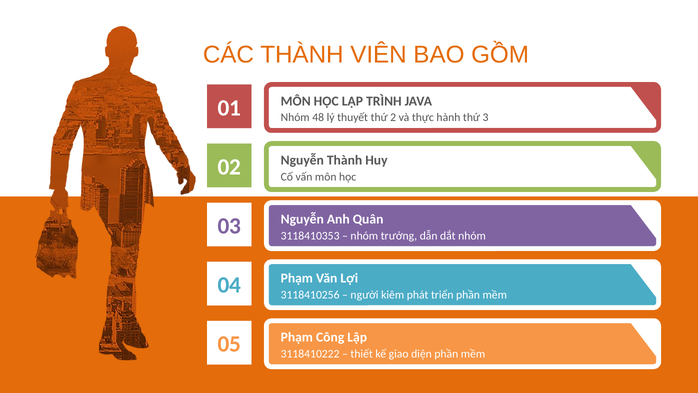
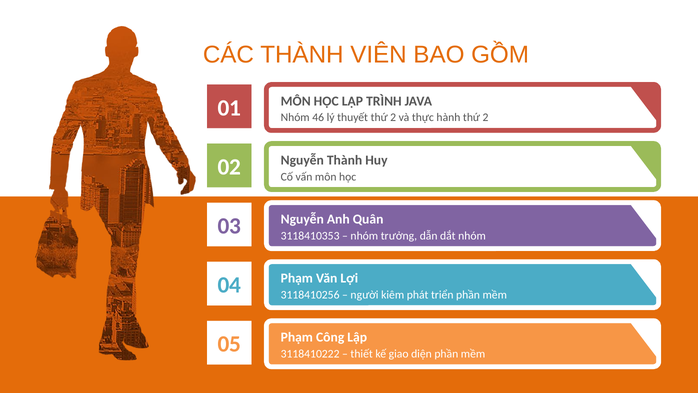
48: 48 -> 46
hành thứ 3: 3 -> 2
